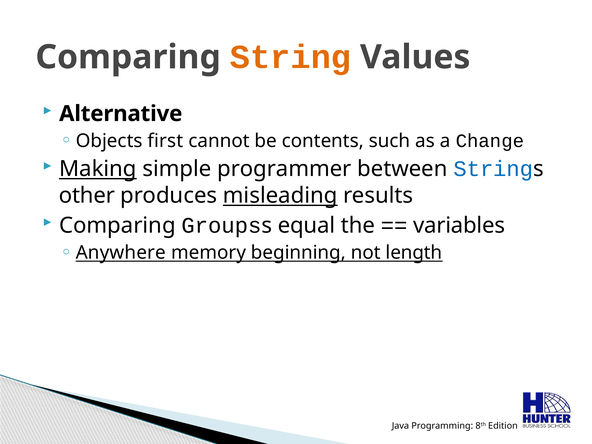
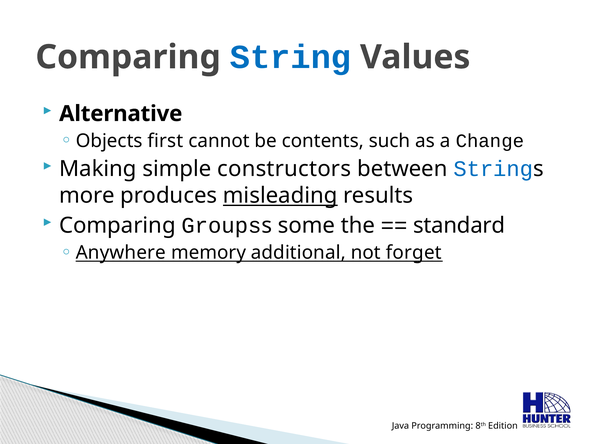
String at (290, 57) colour: orange -> blue
Making underline: present -> none
programmer: programmer -> constructors
other: other -> more
equal: equal -> some
variables: variables -> standard
beginning: beginning -> additional
length: length -> forget
